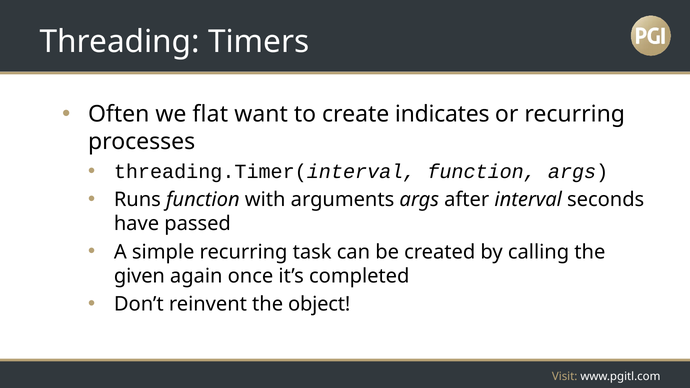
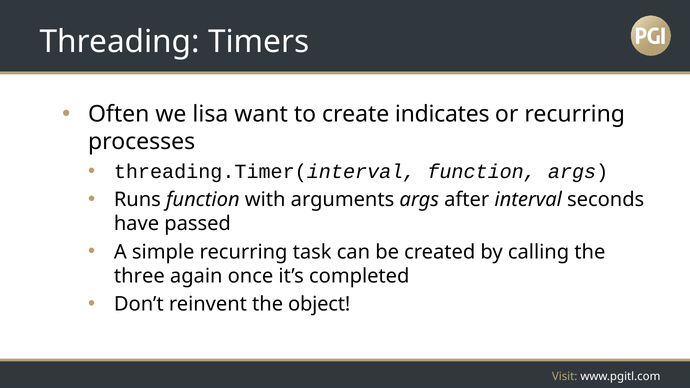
flat: flat -> lisa
given: given -> three
